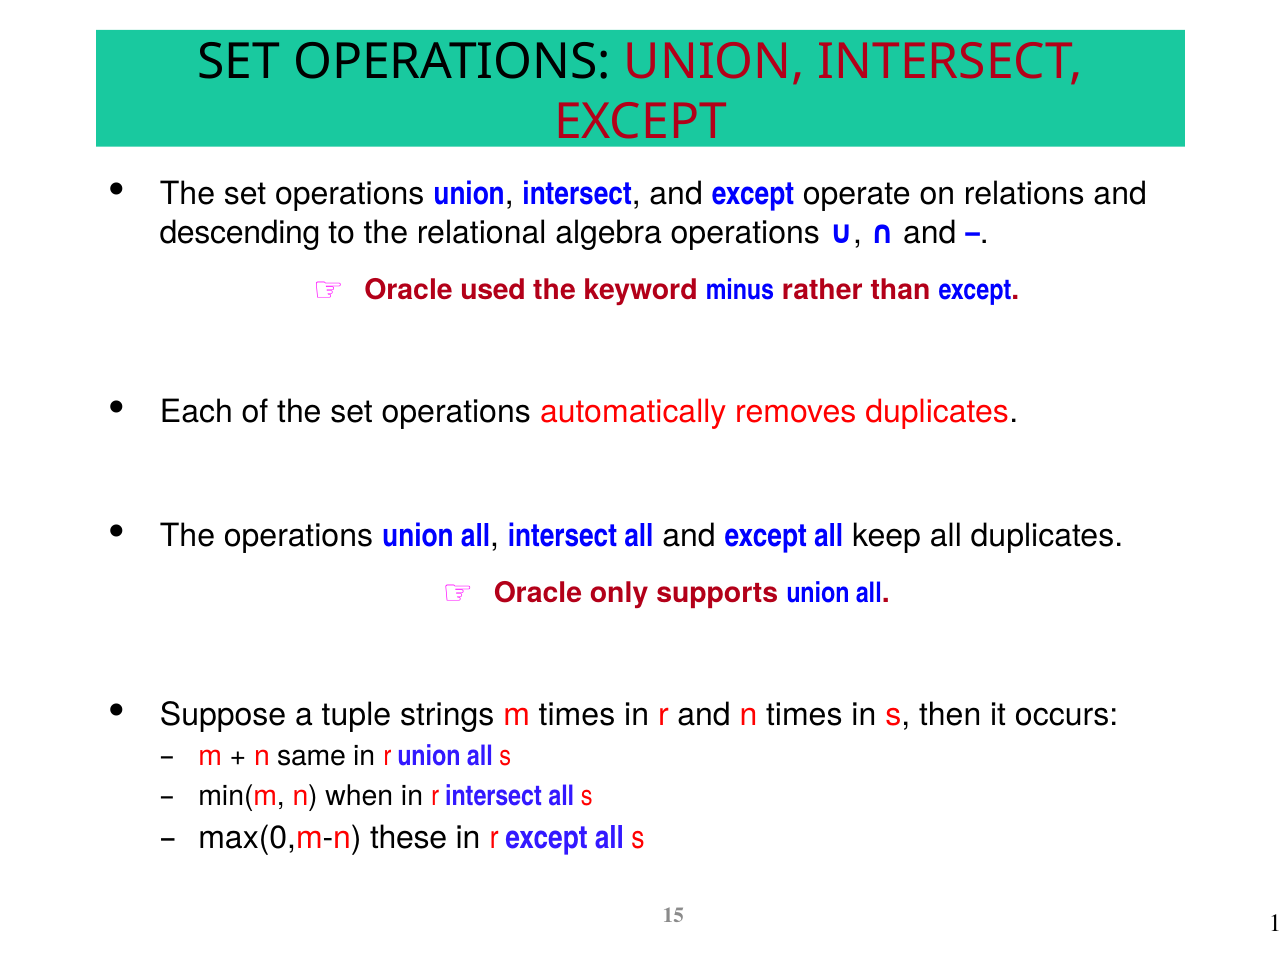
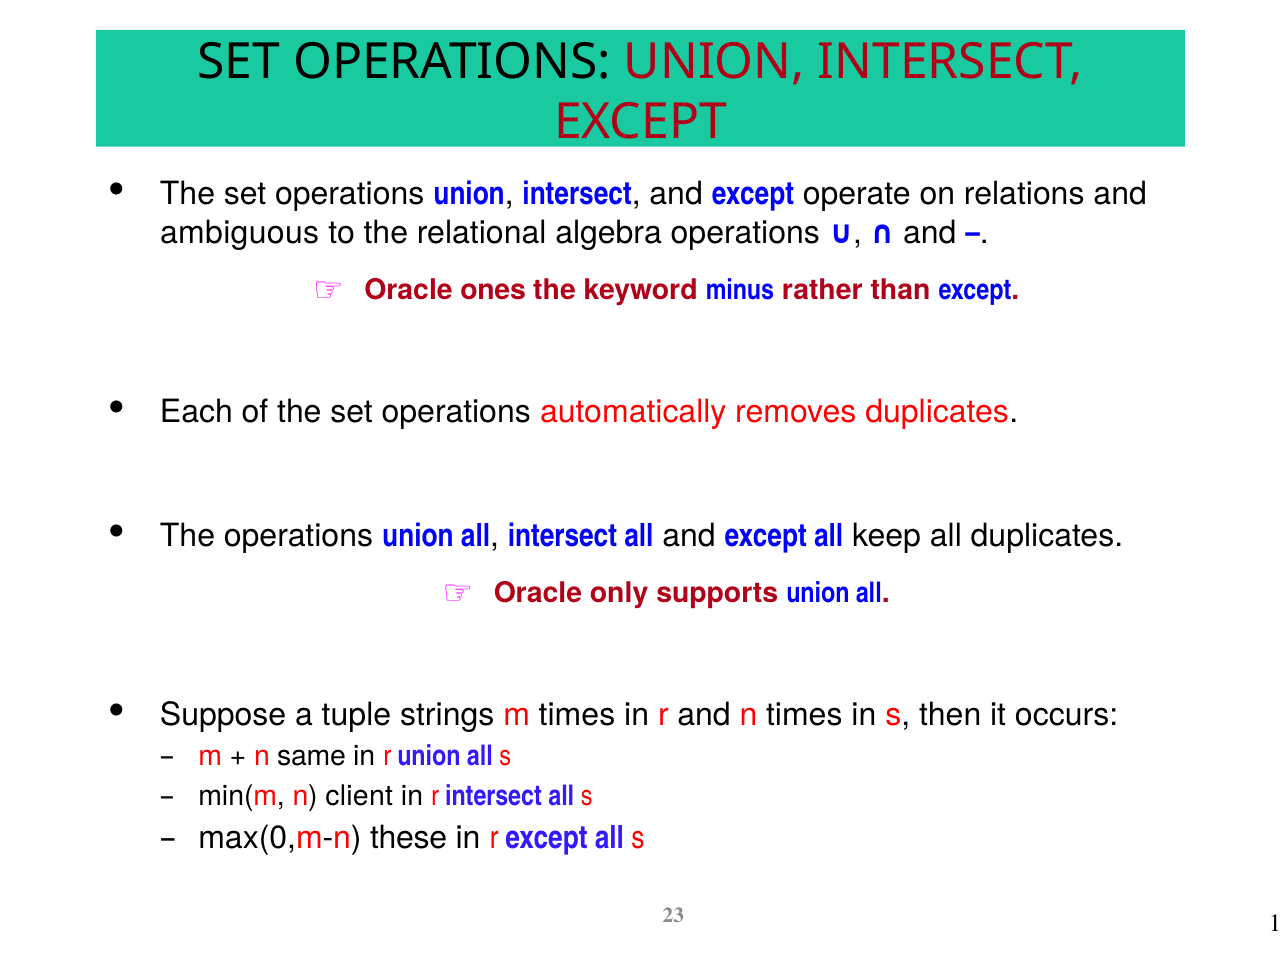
descending: descending -> ambiguous
used: used -> ones
when: when -> client
15: 15 -> 23
